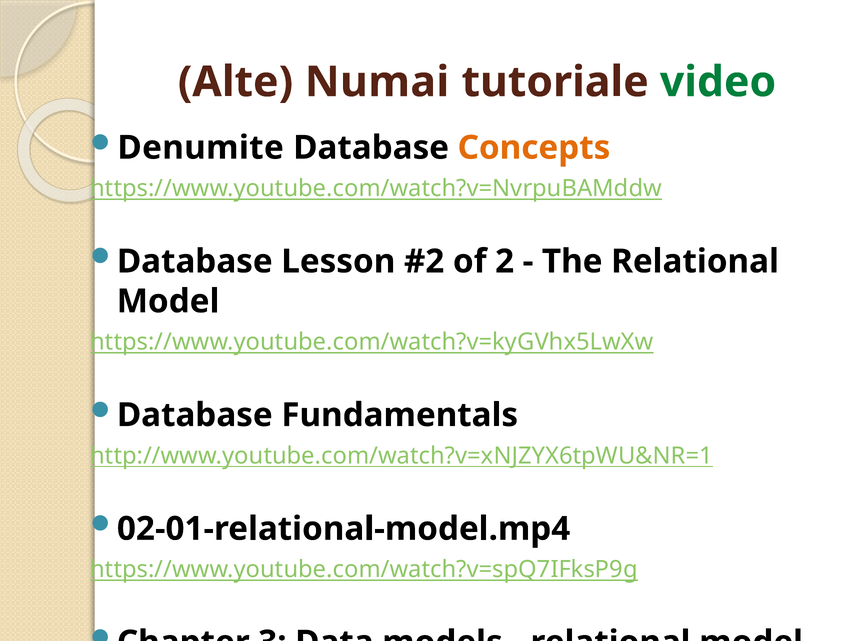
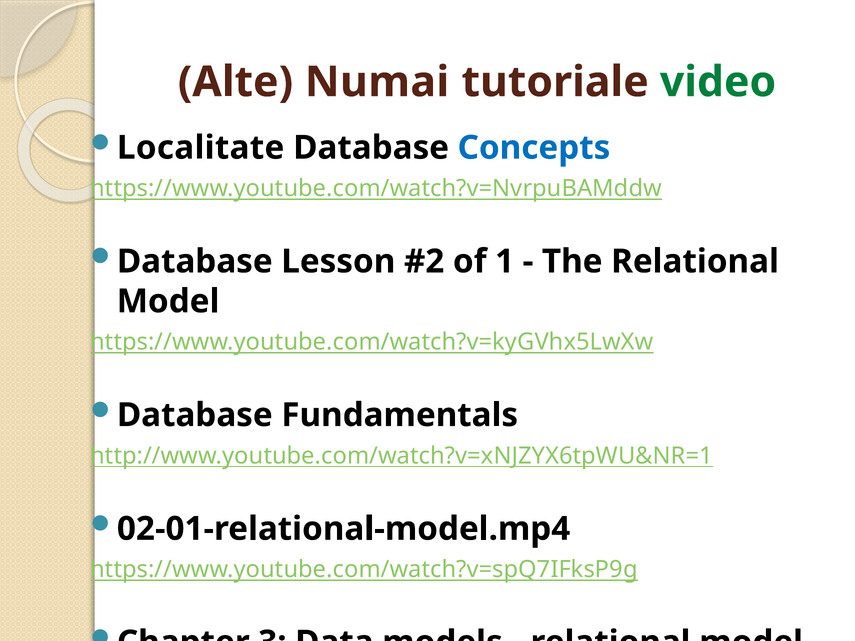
Denumite: Denumite -> Localitate
Concepts colour: orange -> blue
2: 2 -> 1
